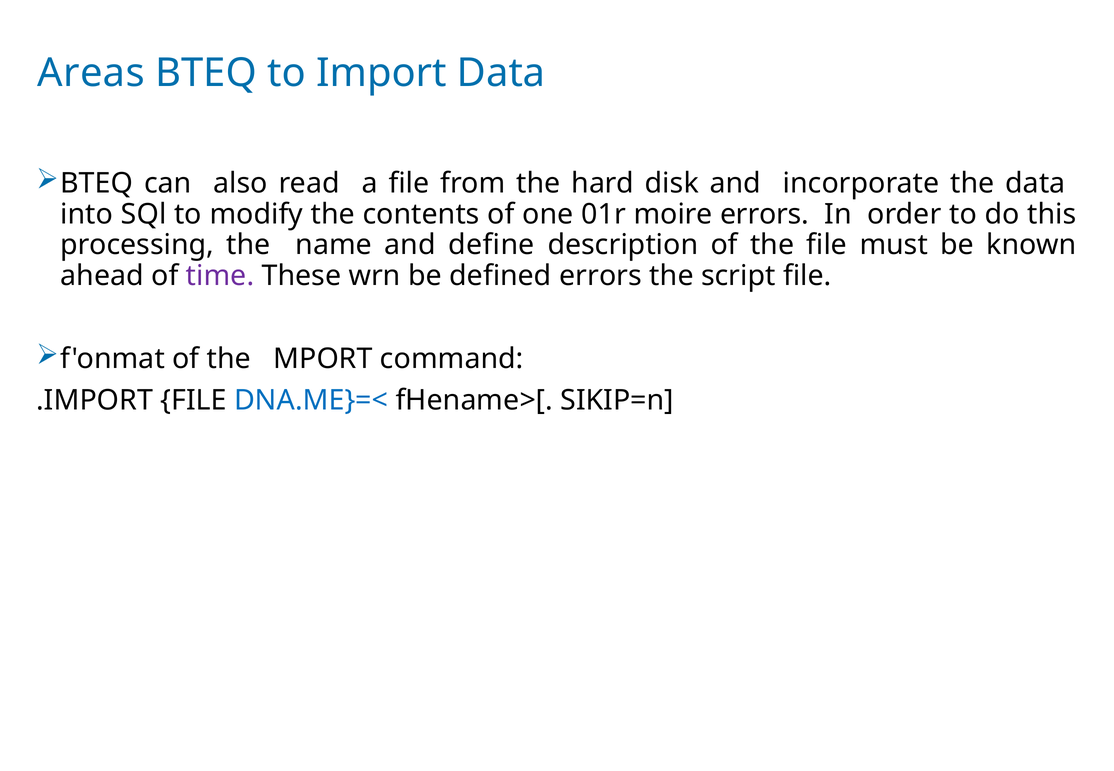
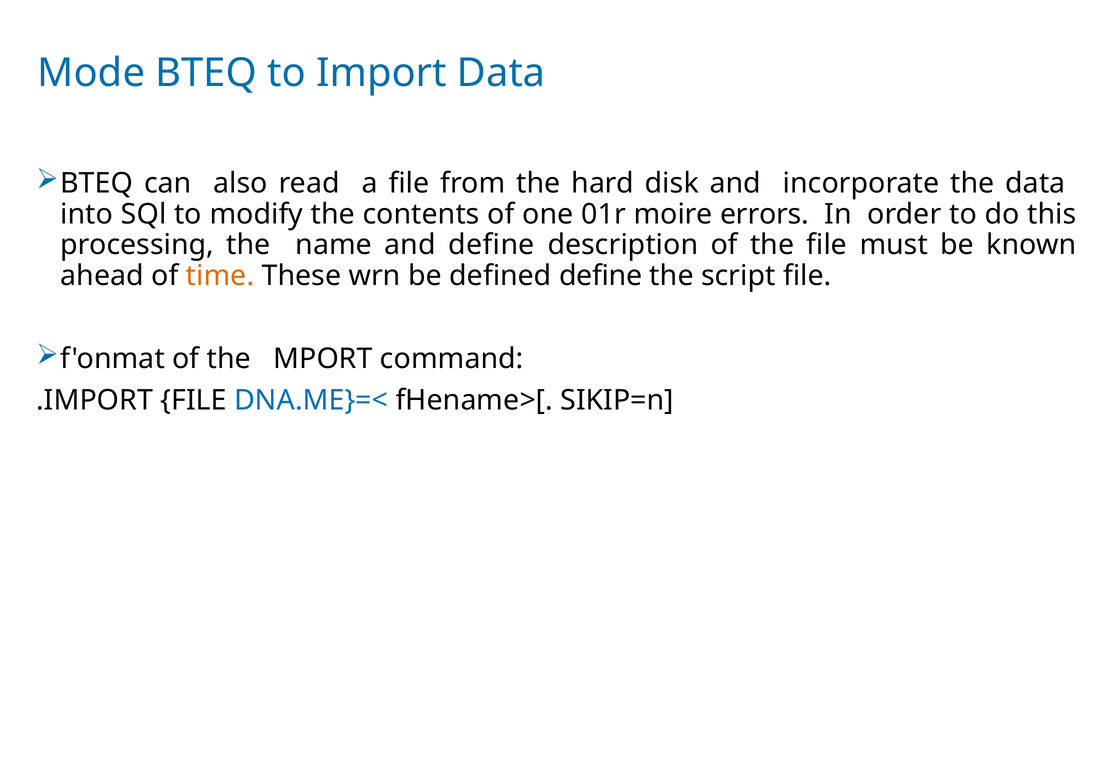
Areas: Areas -> Mode
time colour: purple -> orange
defined errors: errors -> define
